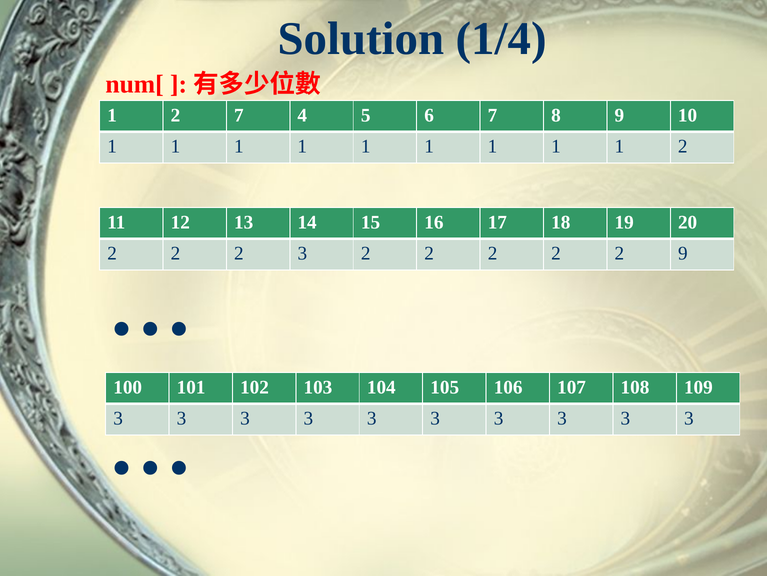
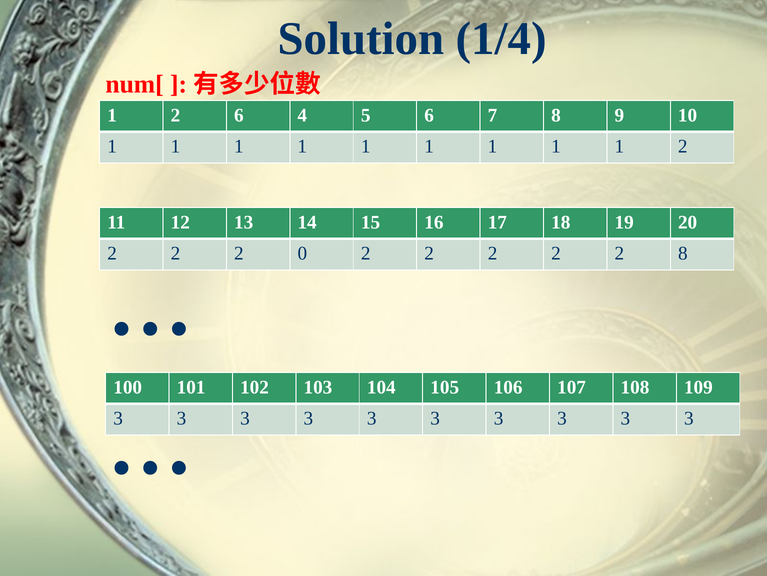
2 7: 7 -> 6
2 3: 3 -> 0
2 9: 9 -> 8
